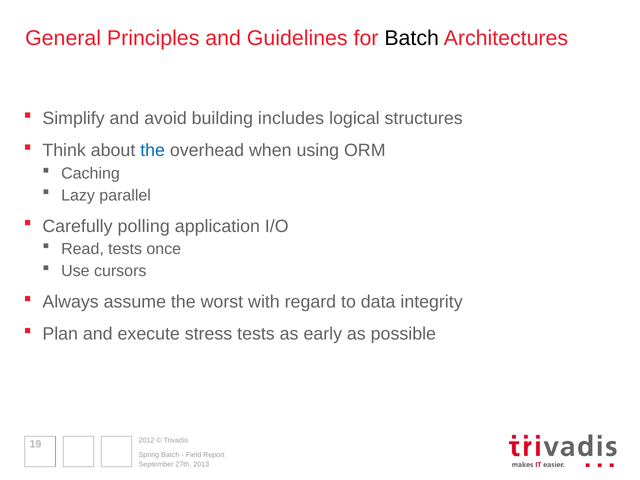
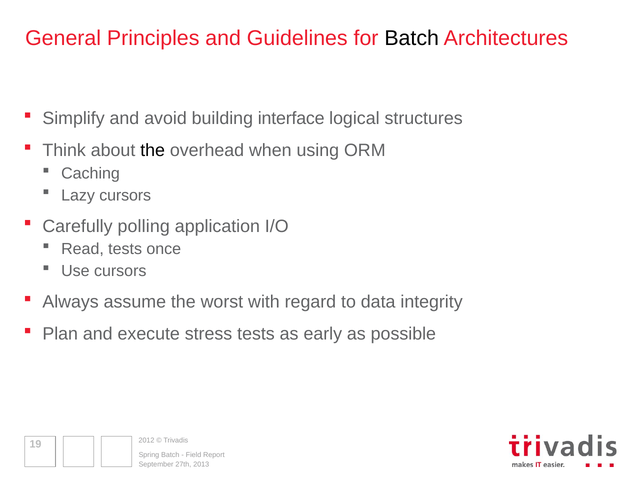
includes: includes -> interface
the at (153, 151) colour: blue -> black
Lazy parallel: parallel -> cursors
